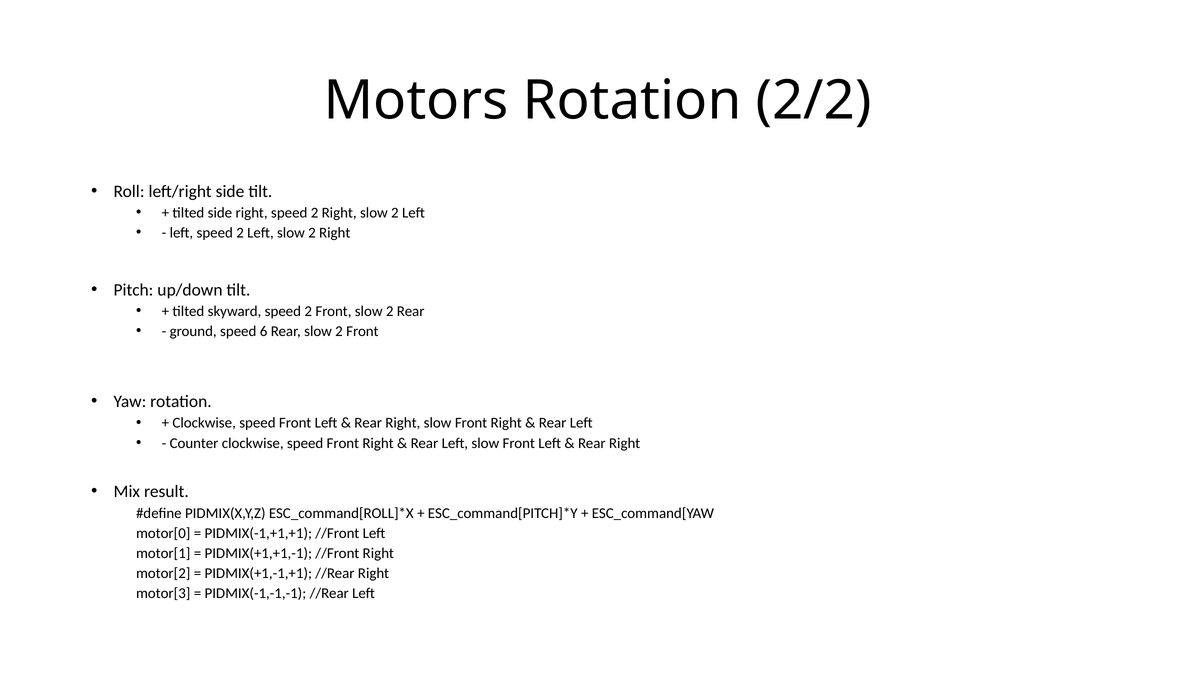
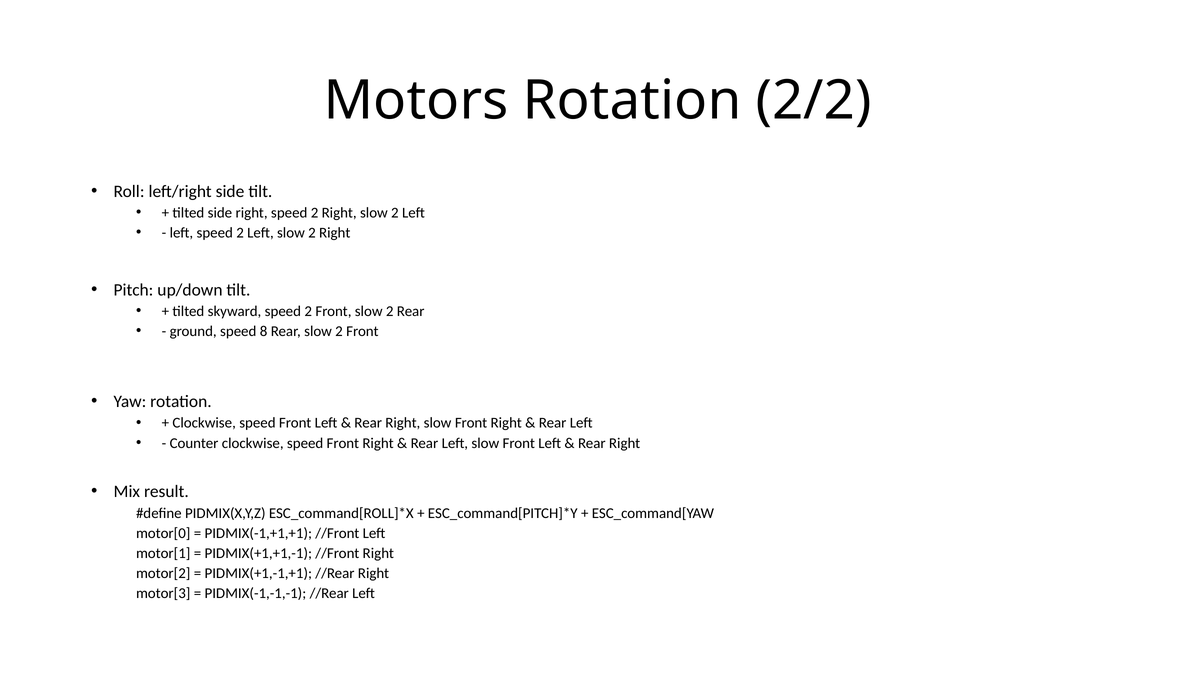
6: 6 -> 8
